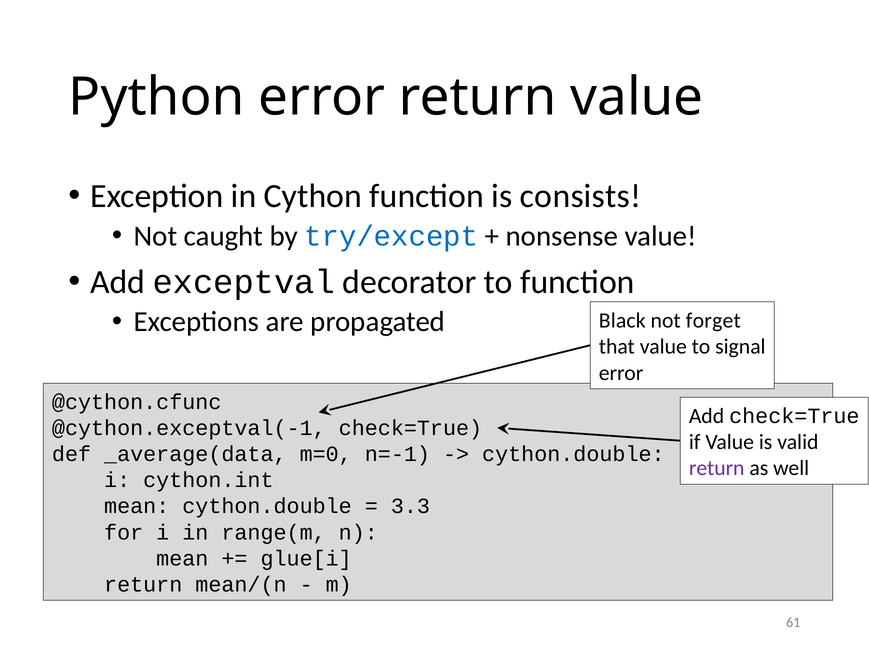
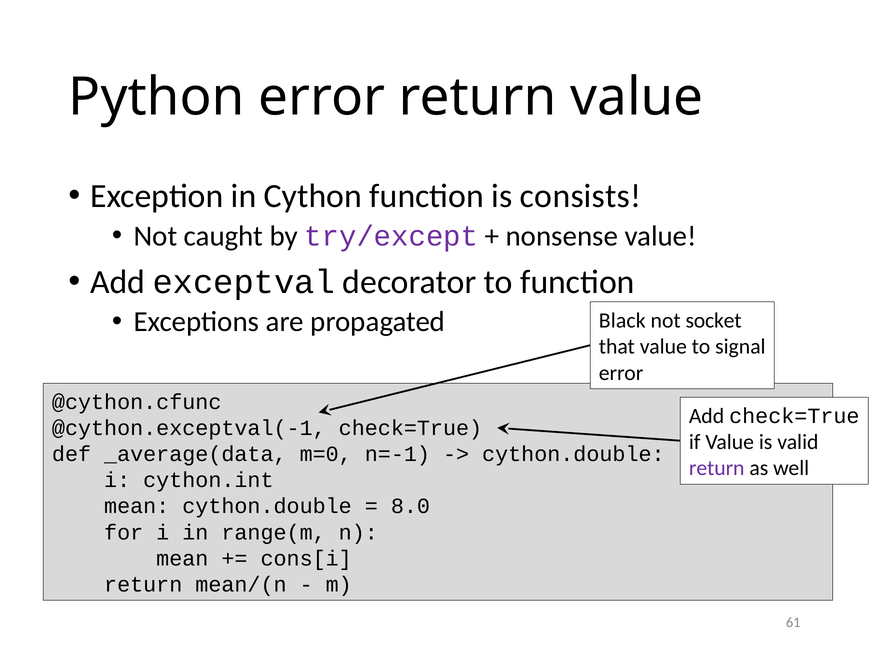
try/except colour: blue -> purple
forget: forget -> socket
3.3: 3.3 -> 8.0
glue[i: glue[i -> cons[i
